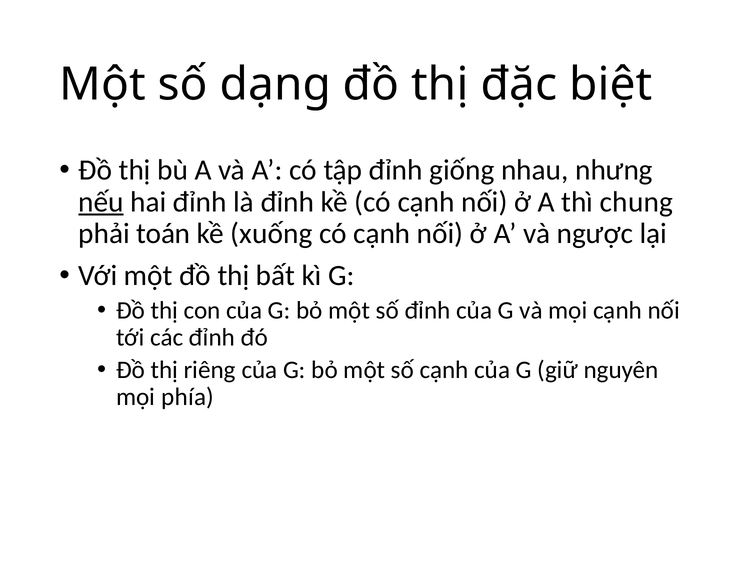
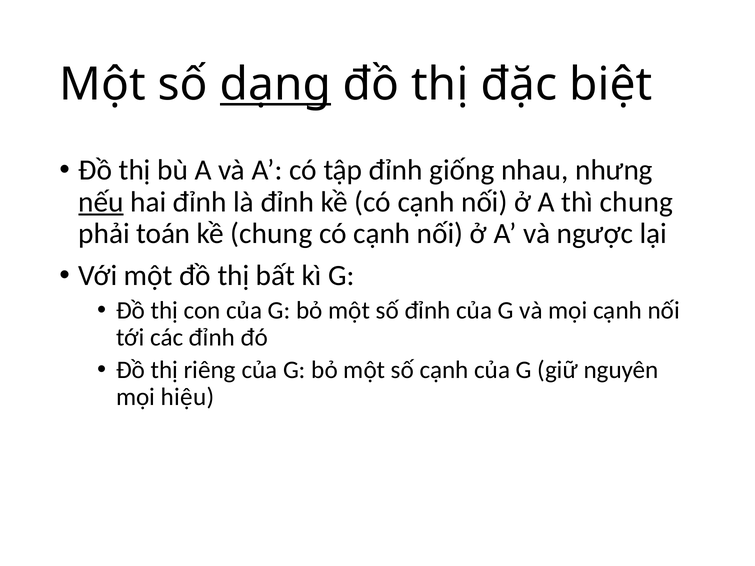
dạng underline: none -> present
kề xuống: xuống -> chung
phía: phía -> hiệu
